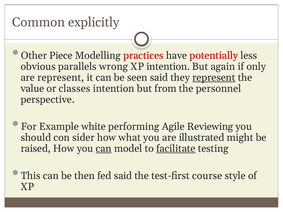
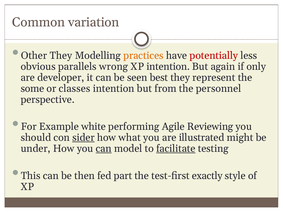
explicitly: explicitly -> variation
Other Piece: Piece -> They
practices colour: red -> orange
are represent: represent -> developer
seen said: said -> best
represent at (214, 78) underline: present -> none
value: value -> some
sider underline: none -> present
raised: raised -> under
fed said: said -> part
course: course -> exactly
